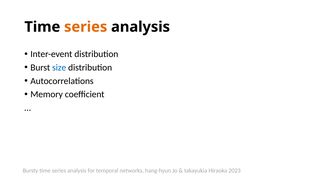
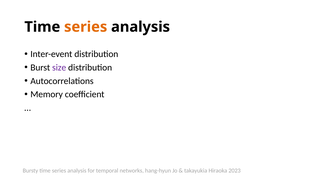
size colour: blue -> purple
